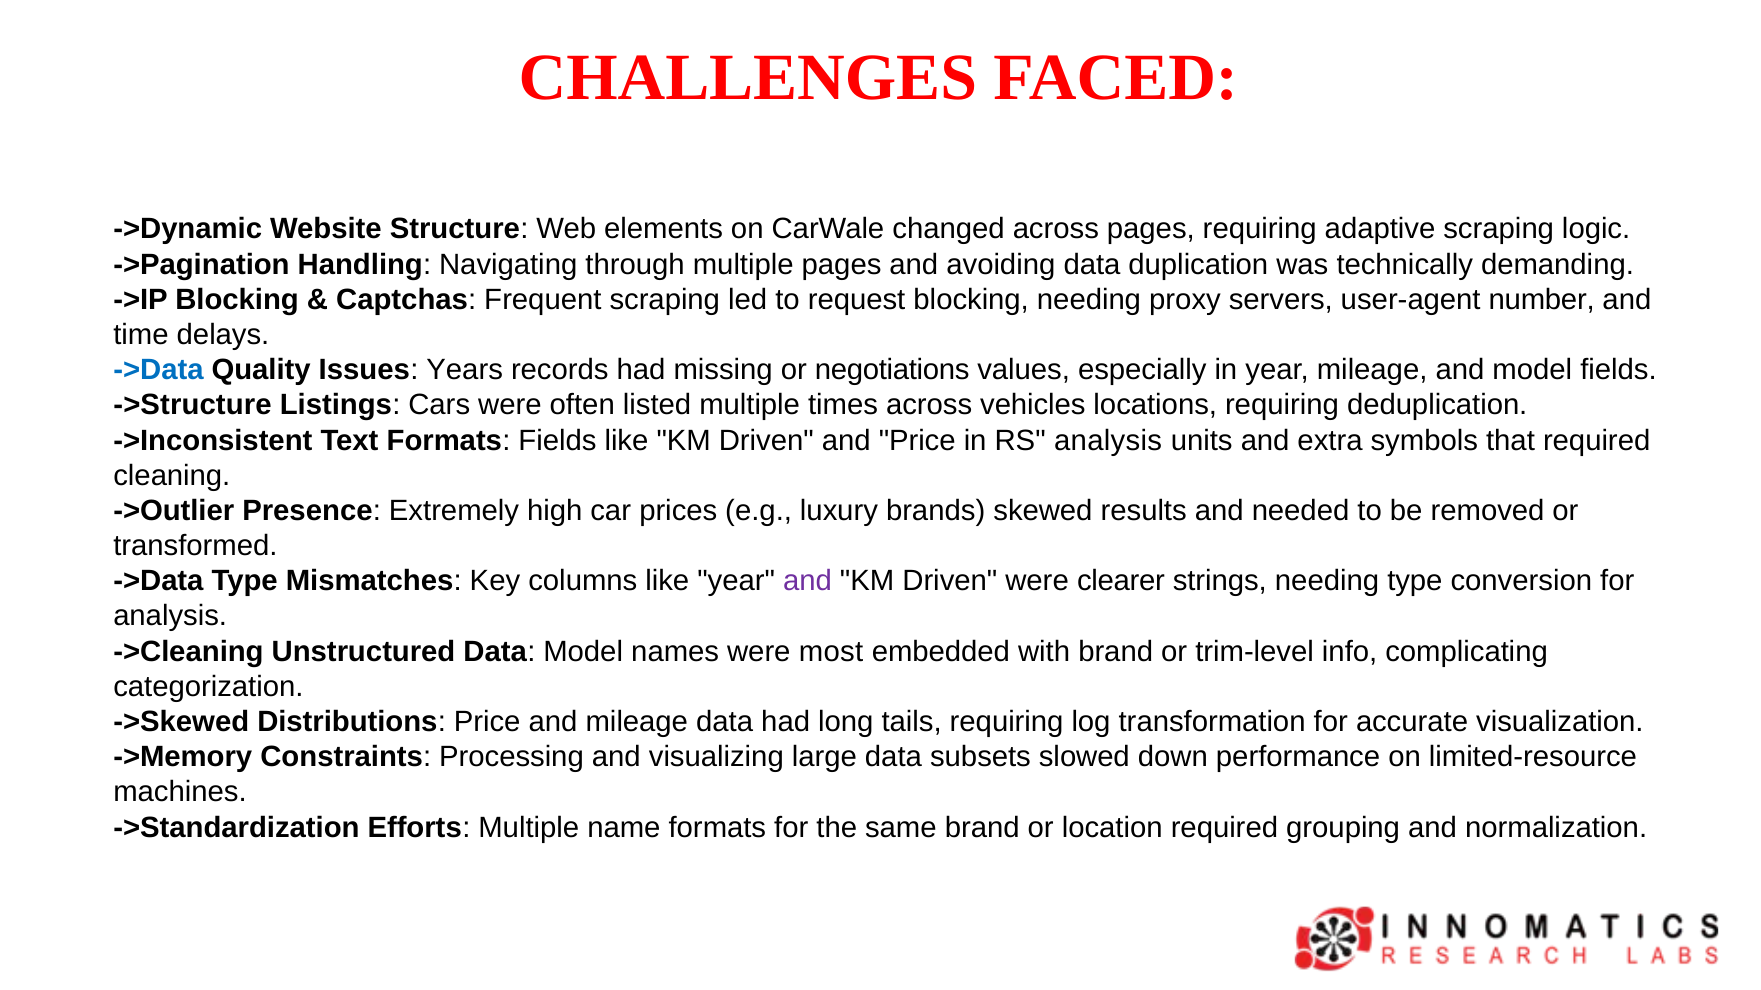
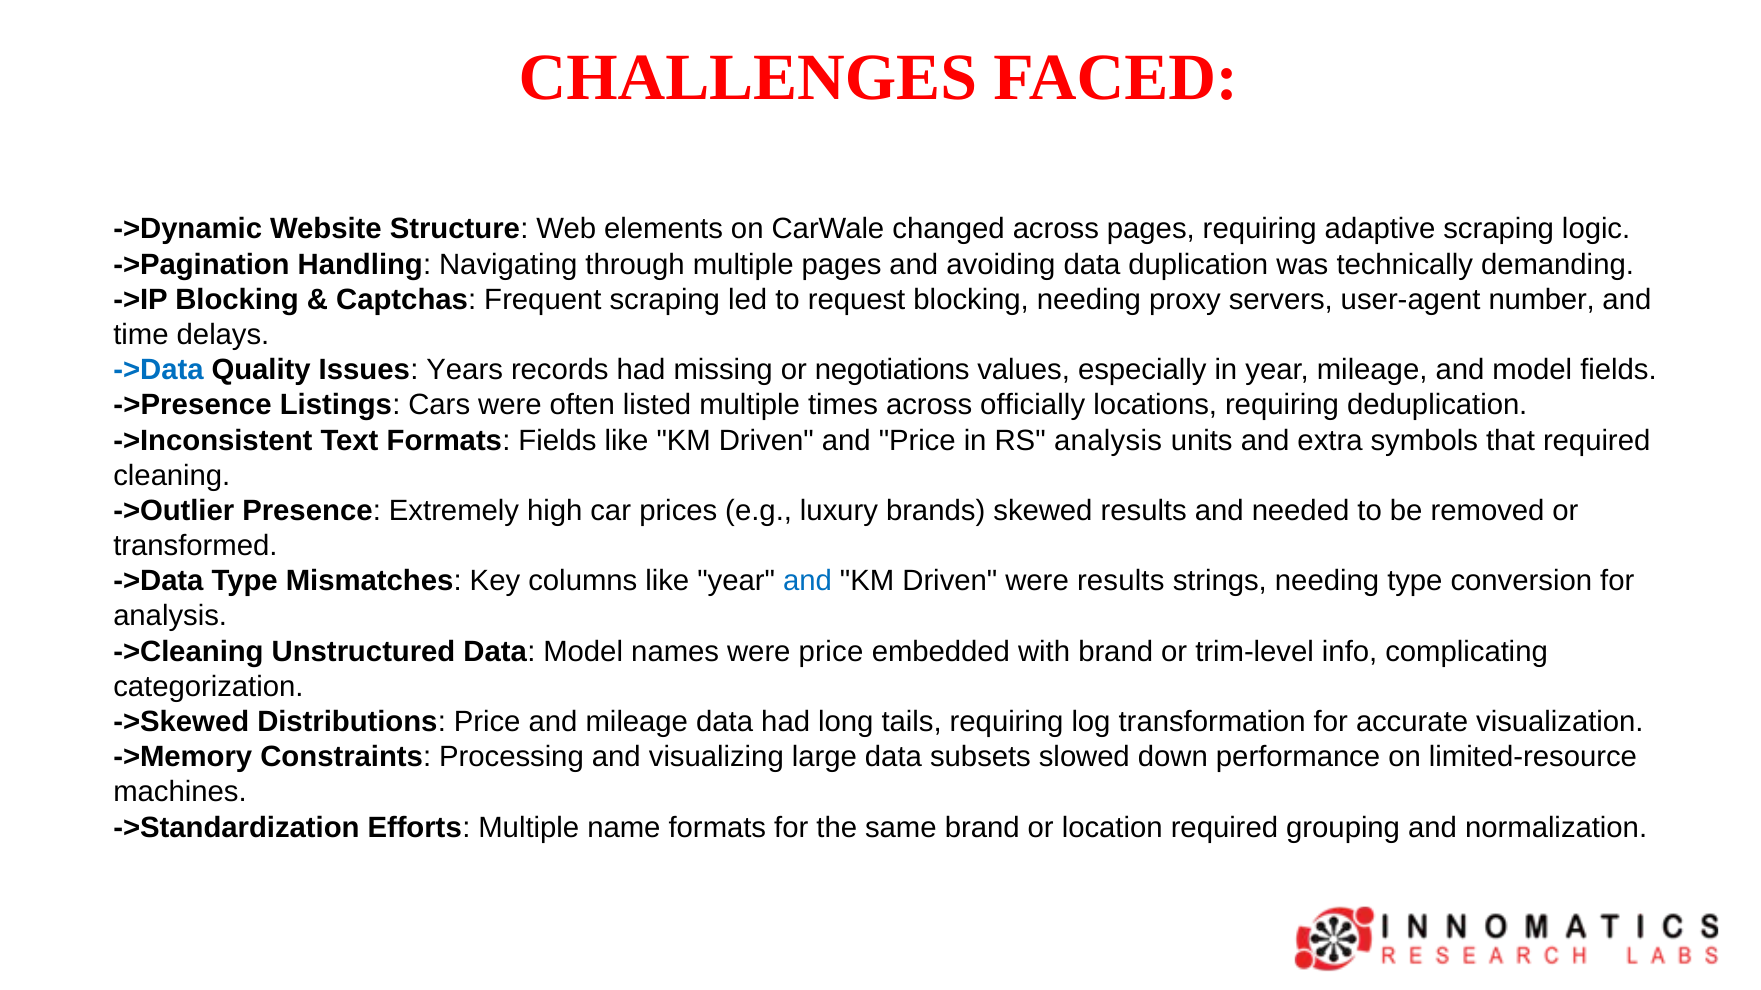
->Structure: ->Structure -> ->Presence
vehicles: vehicles -> officially
and at (807, 581) colour: purple -> blue
were clearer: clearer -> results
were most: most -> price
